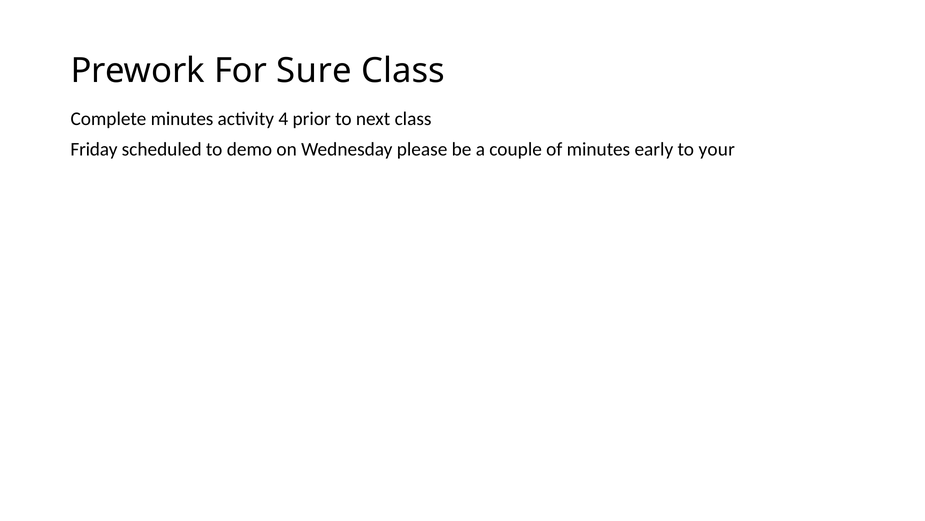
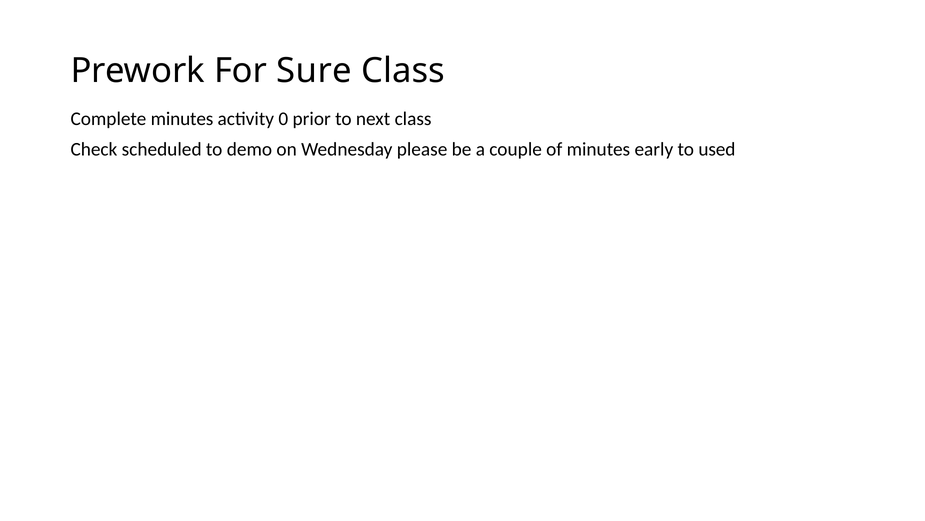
4: 4 -> 0
Friday: Friday -> Check
your: your -> used
